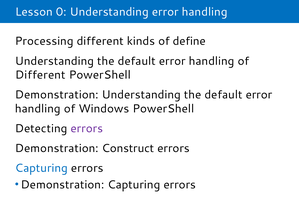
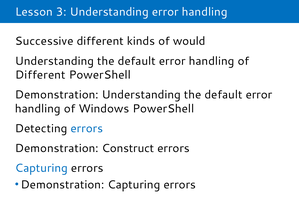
0: 0 -> 3
Processing: Processing -> Successive
define: define -> would
errors at (87, 129) colour: purple -> blue
